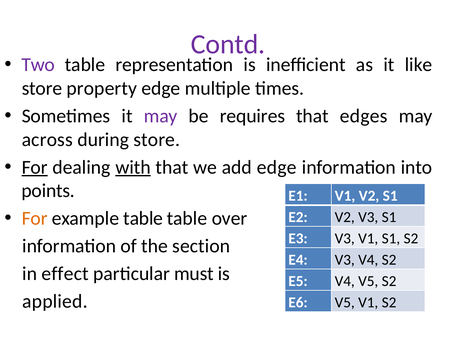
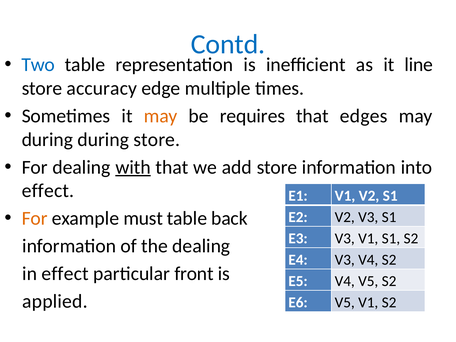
Contd colour: purple -> blue
Two colour: purple -> blue
like: like -> line
property: property -> accuracy
may at (161, 116) colour: purple -> orange
across at (47, 140): across -> during
For at (35, 167) underline: present -> none
add edge: edge -> store
points at (48, 191): points -> effect
example table: table -> must
over: over -> back
the section: section -> dealing
must: must -> front
